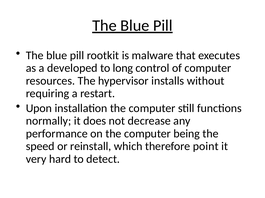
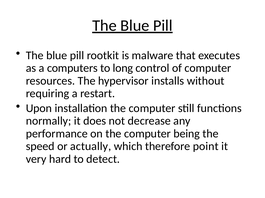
developed: developed -> computers
reinstall: reinstall -> actually
